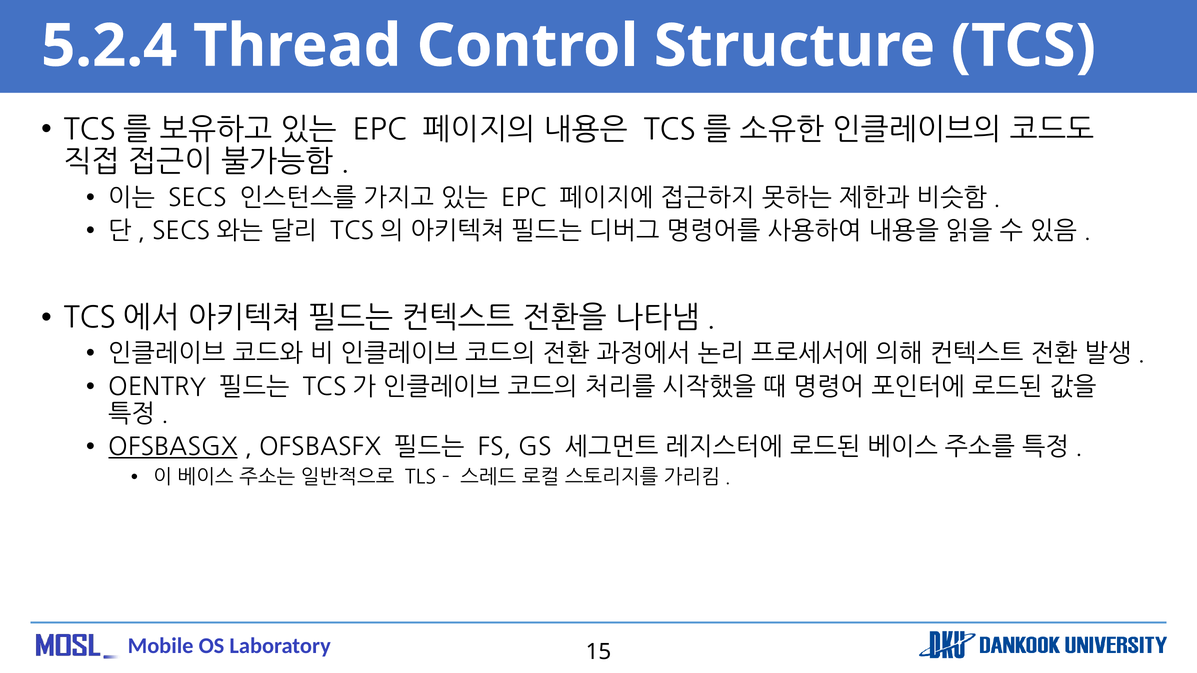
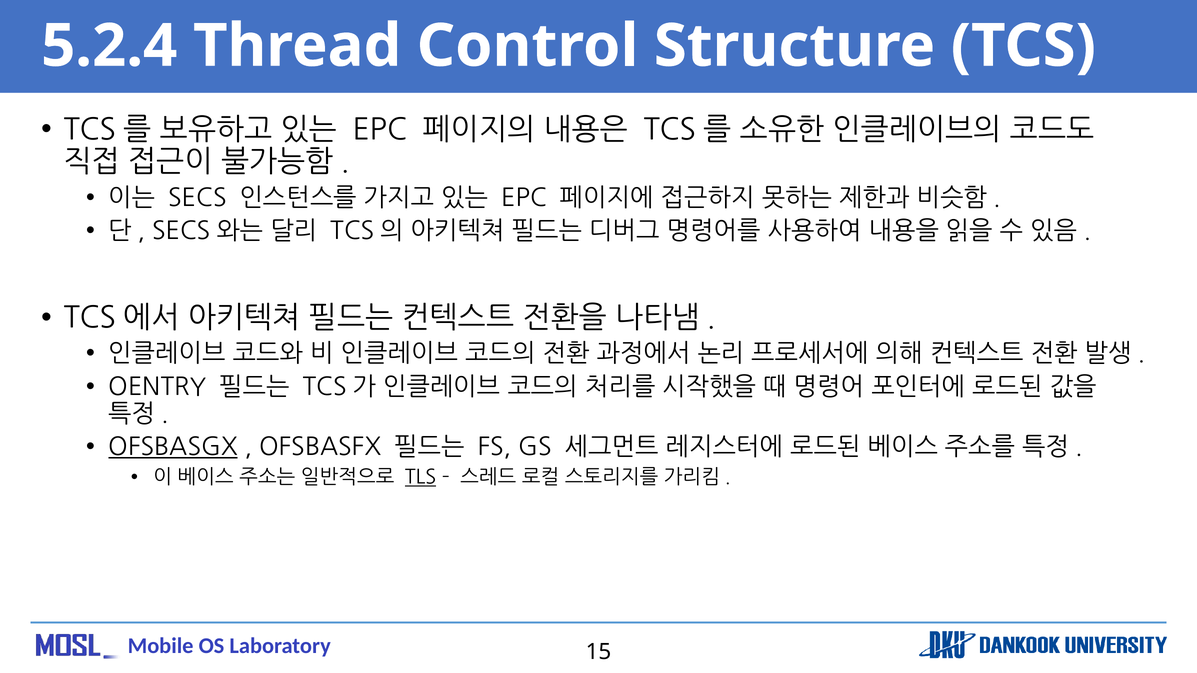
TLS underline: none -> present
